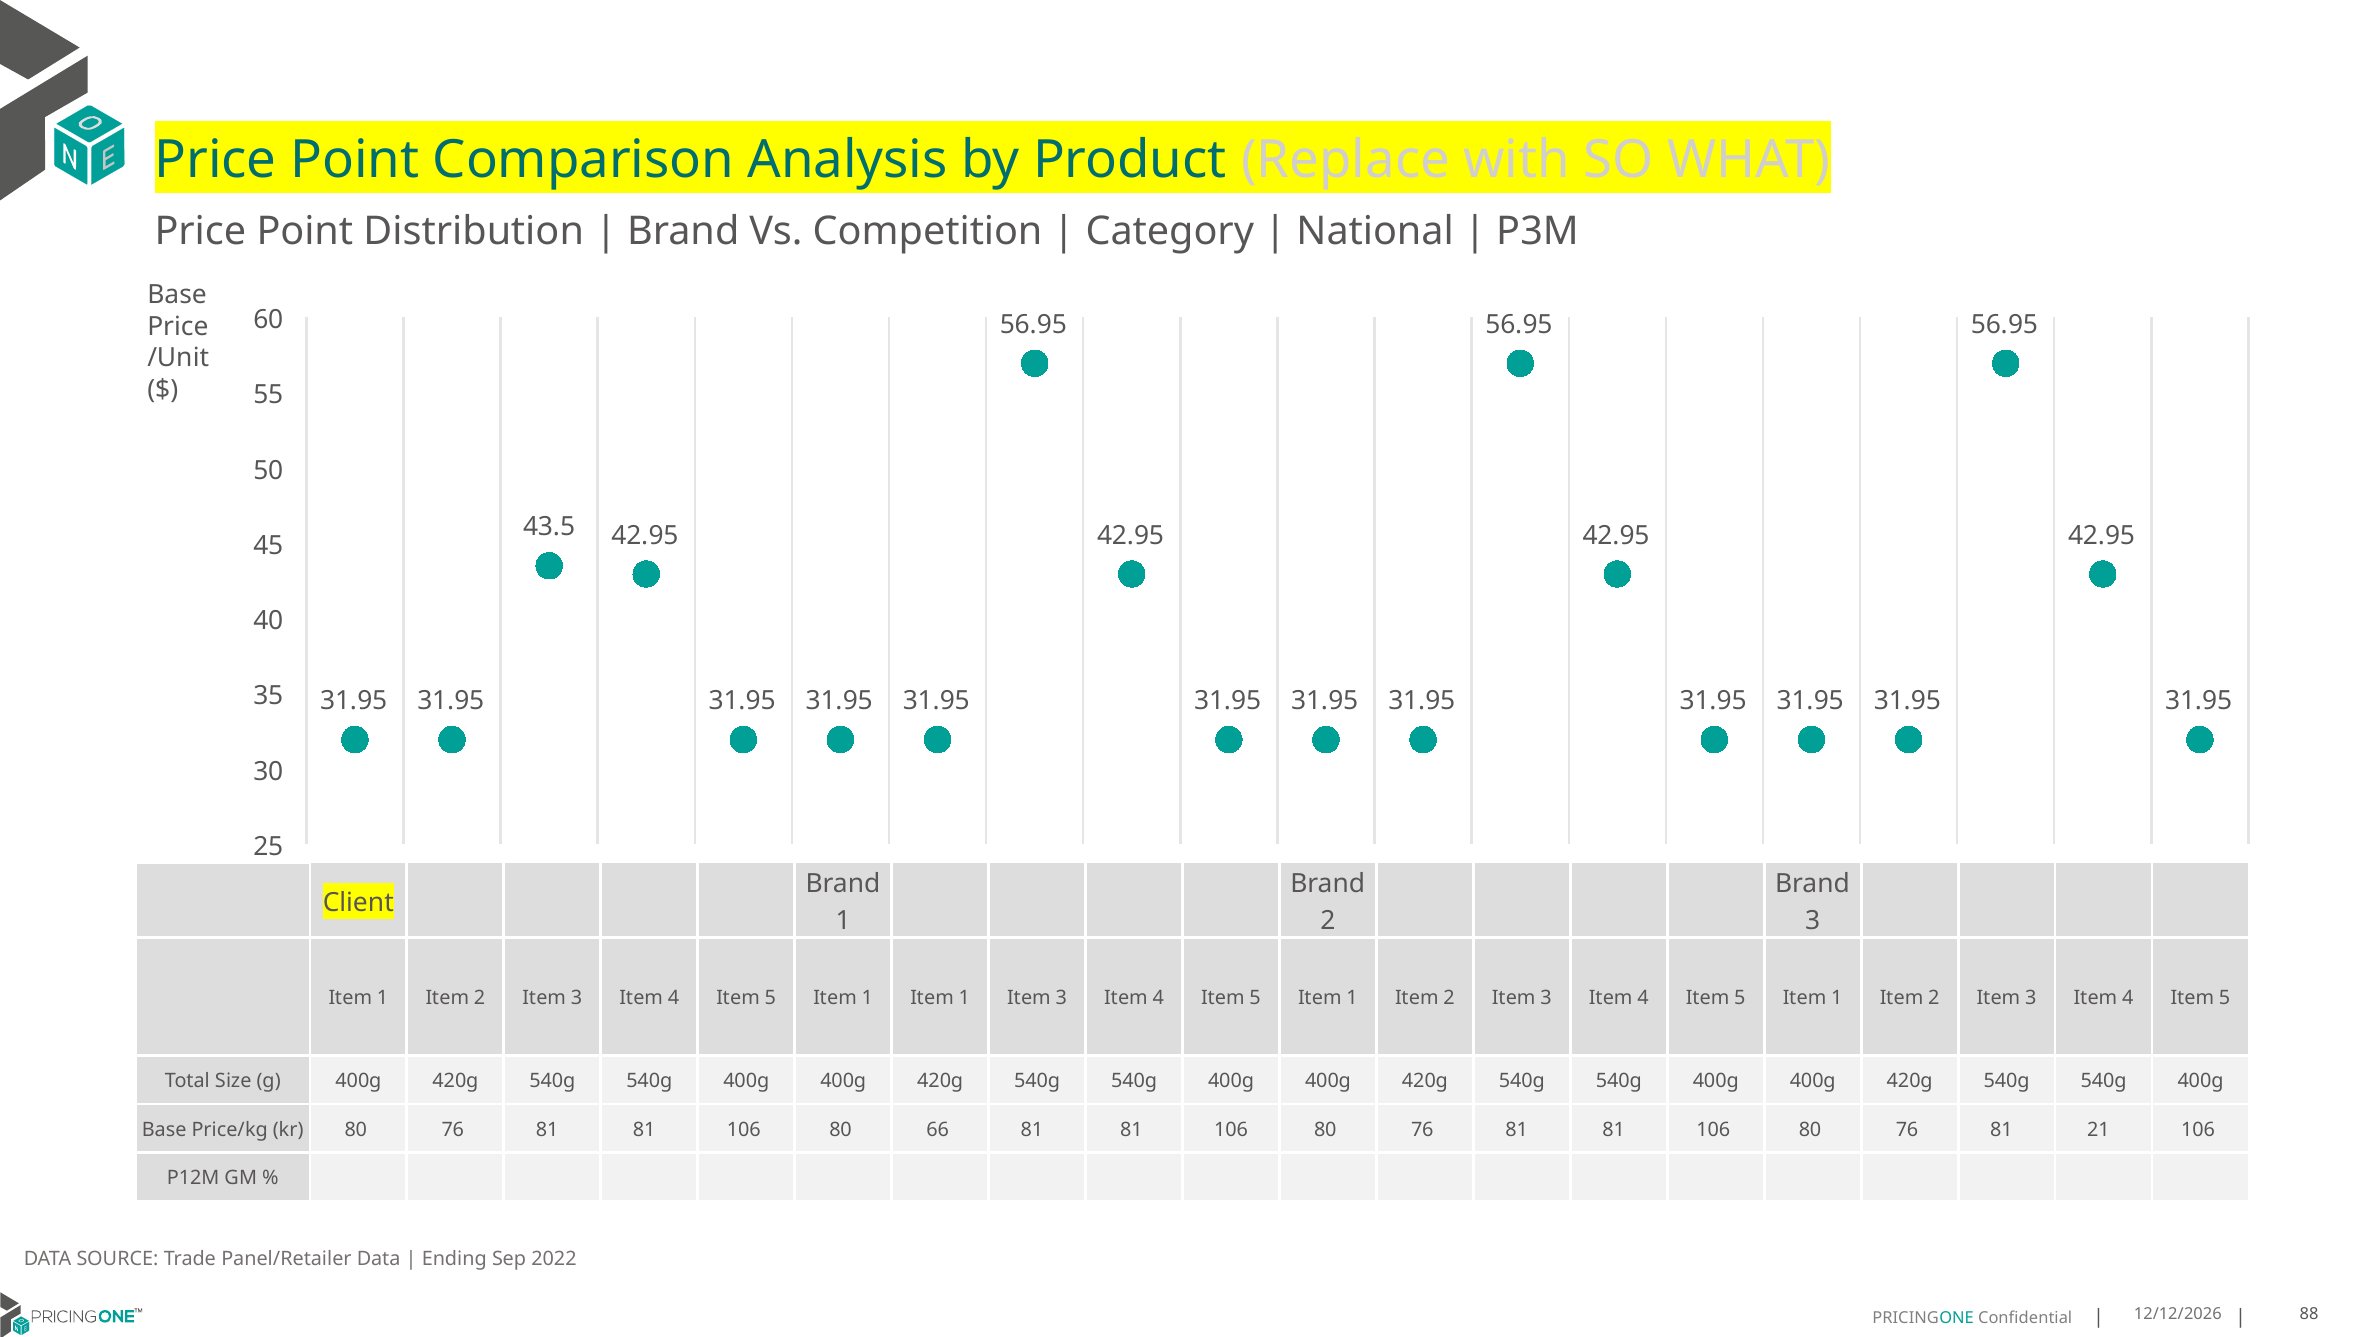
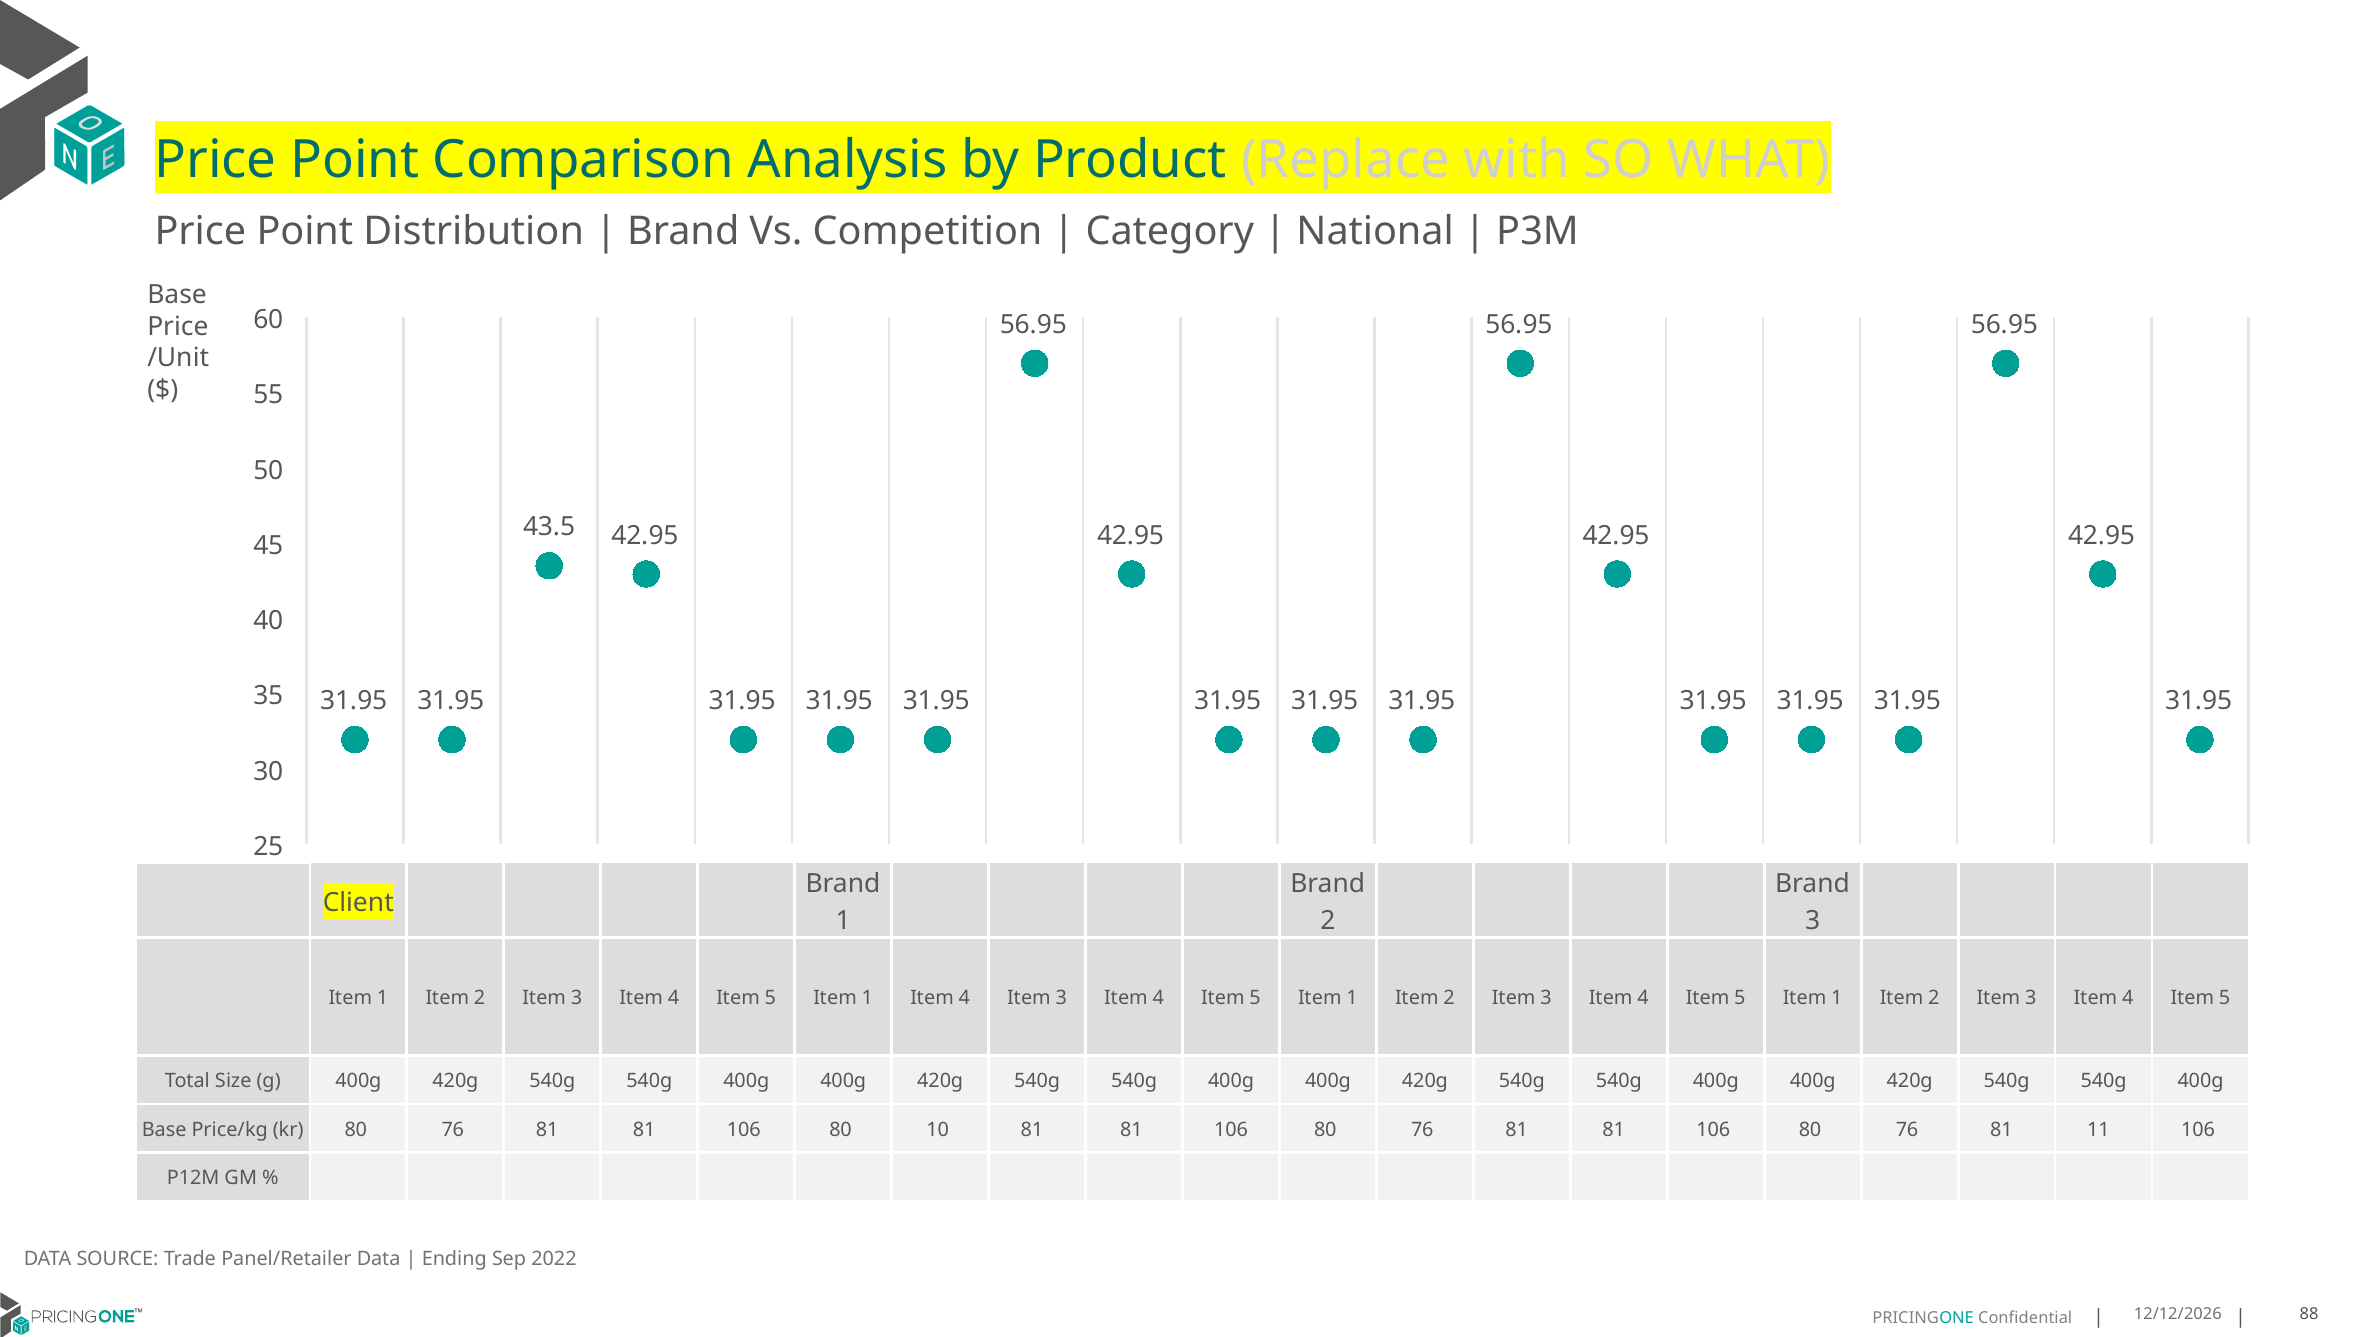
1 Item 1: 1 -> 4
66: 66 -> 10
21: 21 -> 11
